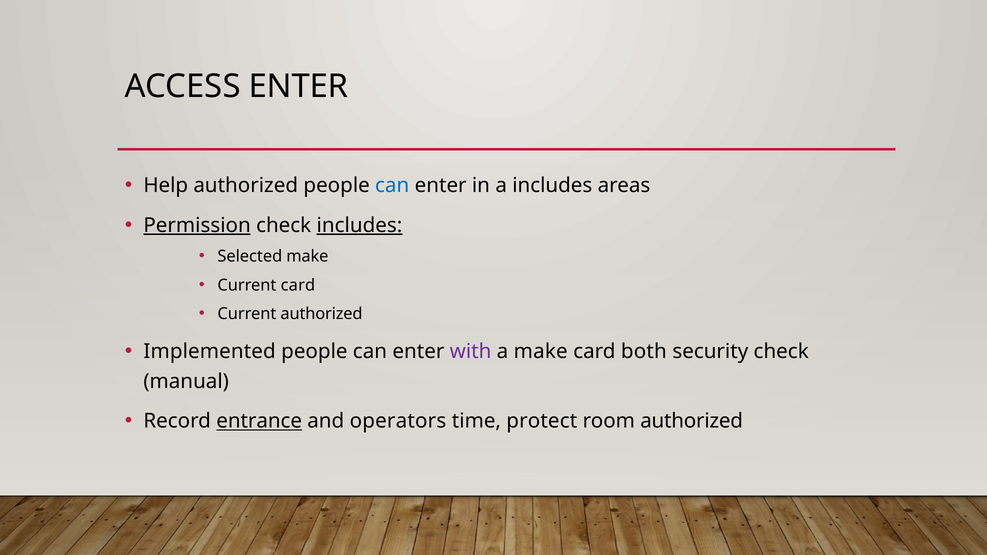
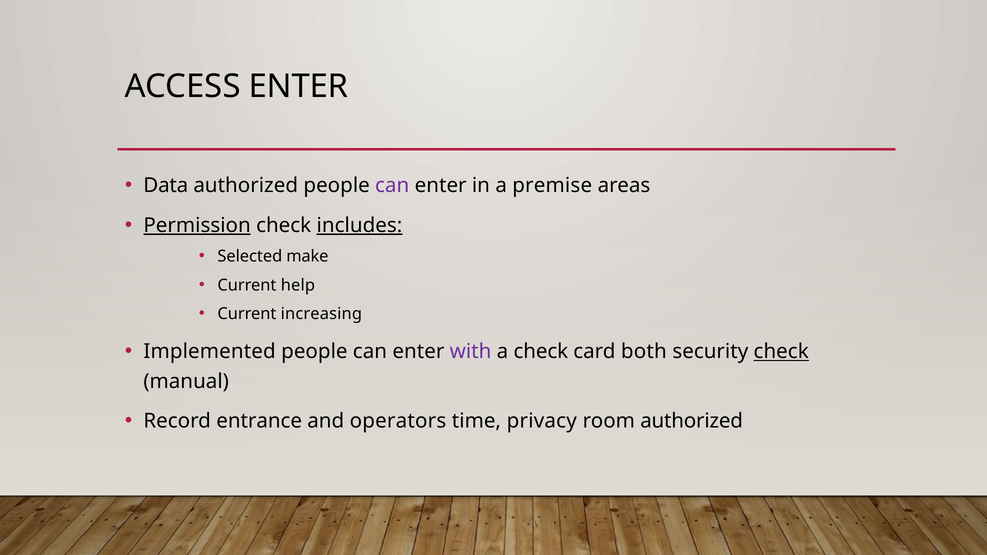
Help: Help -> Data
can at (392, 186) colour: blue -> purple
a includes: includes -> premise
Current card: card -> help
Current authorized: authorized -> increasing
a make: make -> check
check at (781, 352) underline: none -> present
entrance underline: present -> none
protect: protect -> privacy
